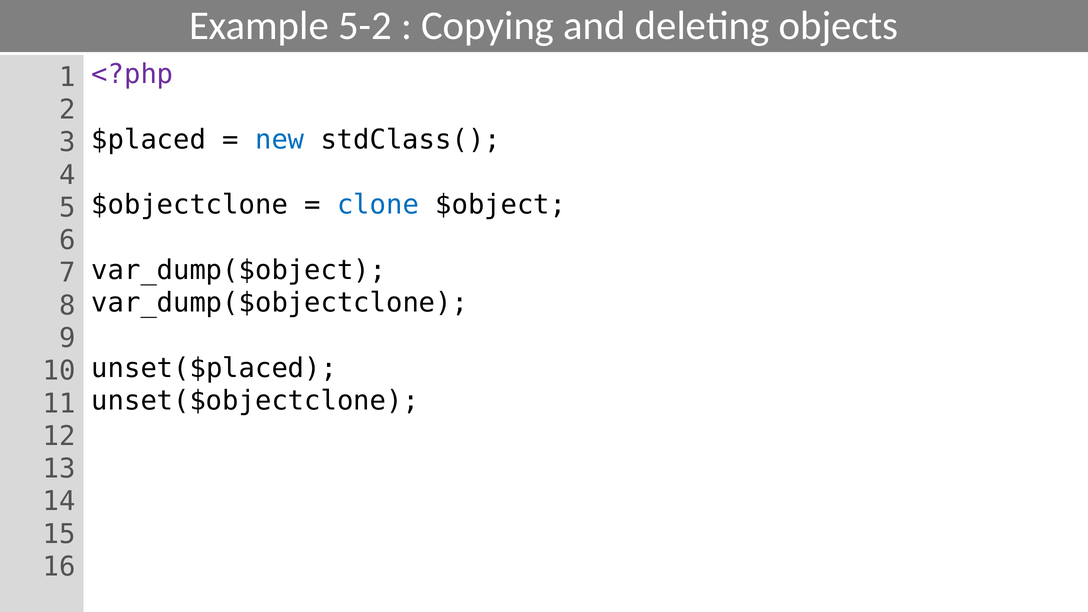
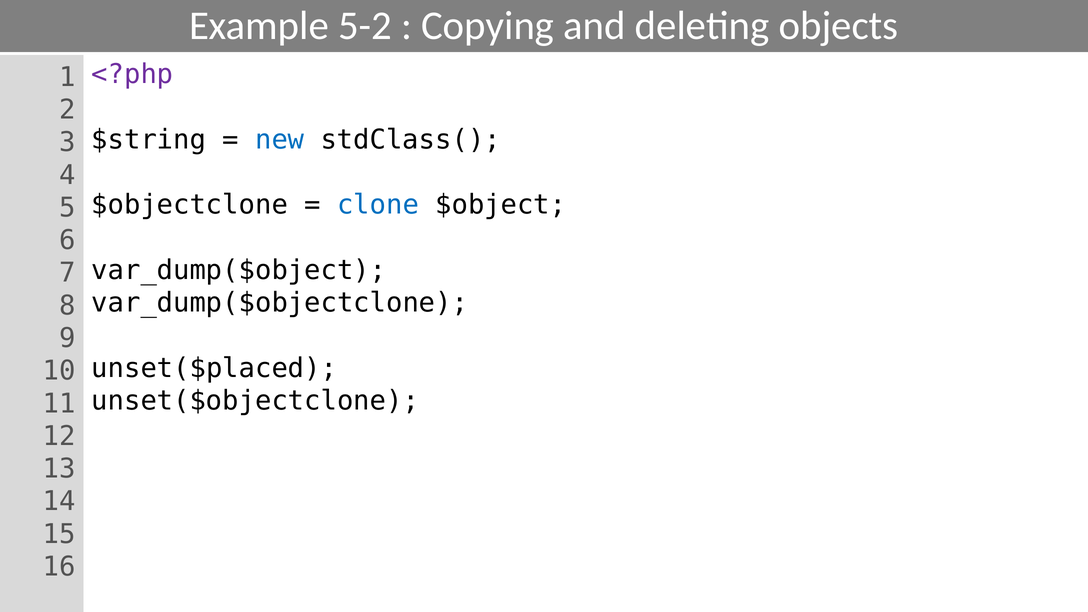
$placed: $placed -> $string
